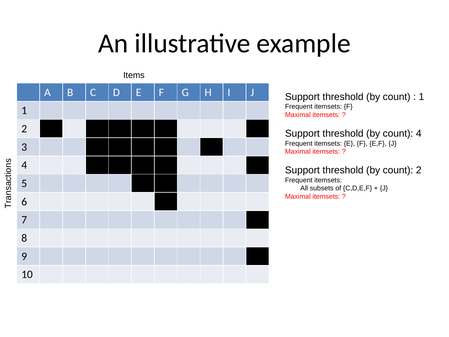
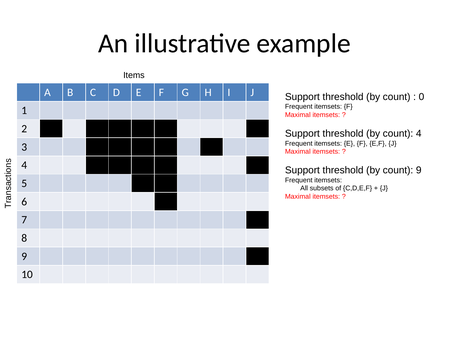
1 at (421, 97): 1 -> 0
count 2: 2 -> 9
